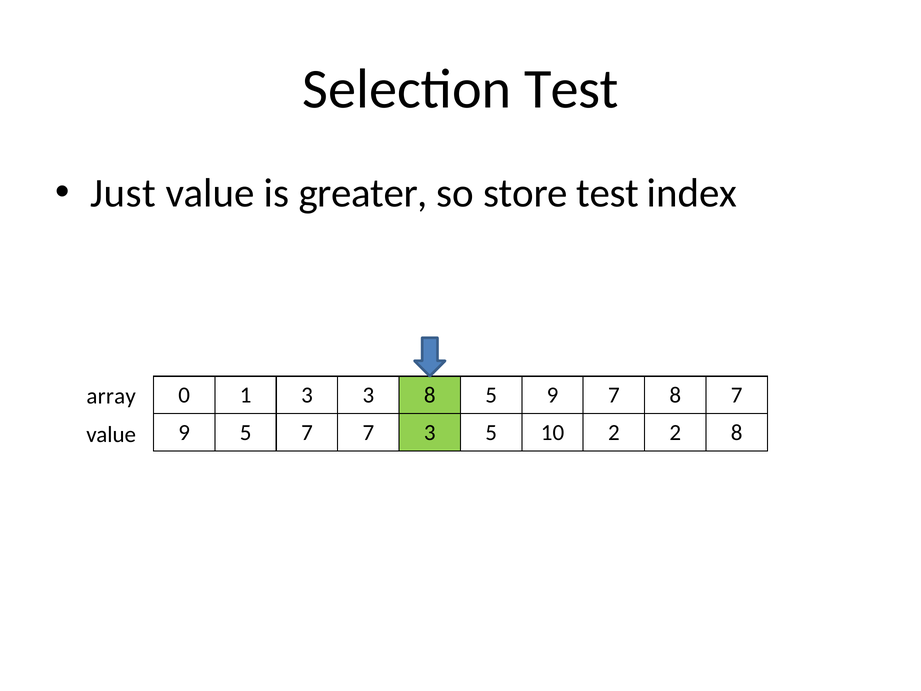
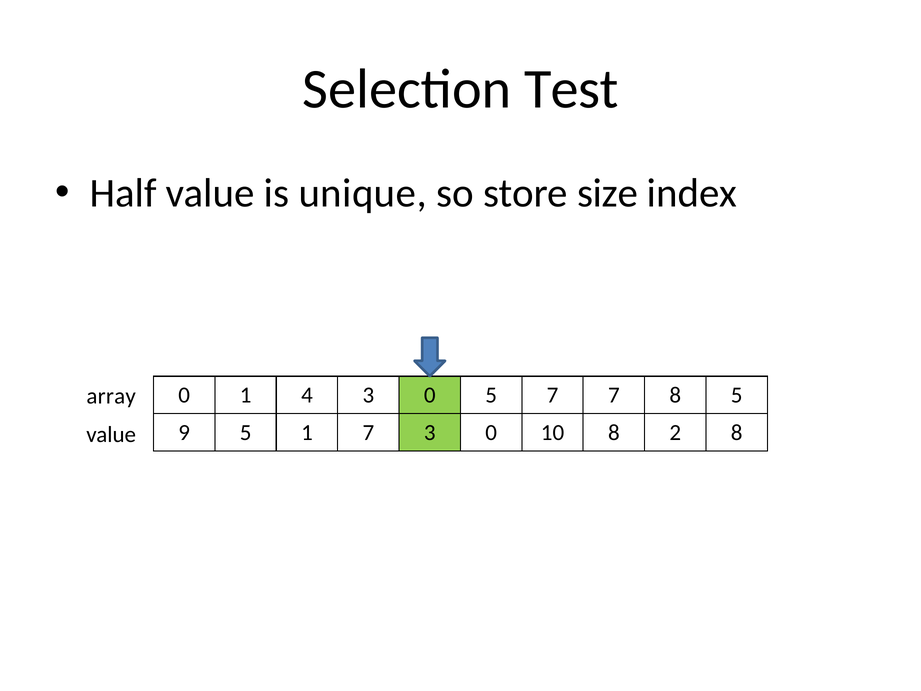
Just: Just -> Half
greater: greater -> unique
store test: test -> size
1 3: 3 -> 4
8 at (430, 395): 8 -> 0
5 9: 9 -> 7
8 7: 7 -> 5
5 7: 7 -> 1
7 3 5: 5 -> 0
10 2: 2 -> 8
